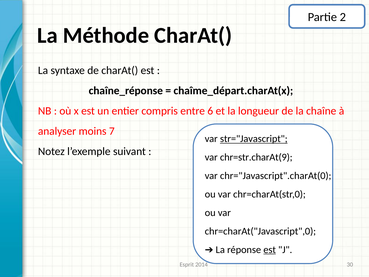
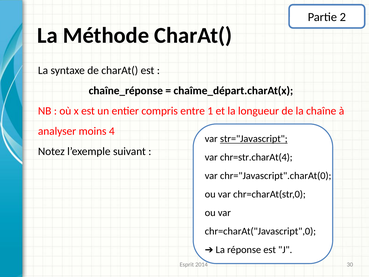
6: 6 -> 1
7: 7 -> 4
chr=str.charAt(9: chr=str.charAt(9 -> chr=str.charAt(4
est at (270, 249) underline: present -> none
